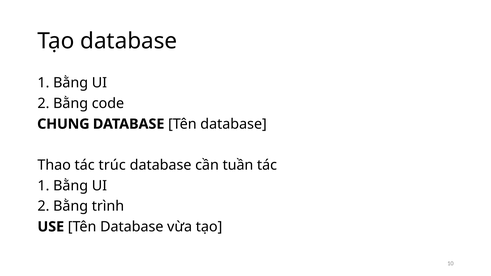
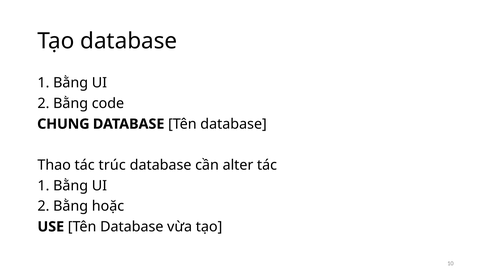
tuần: tuần -> alter
trình: trình -> hoặc
